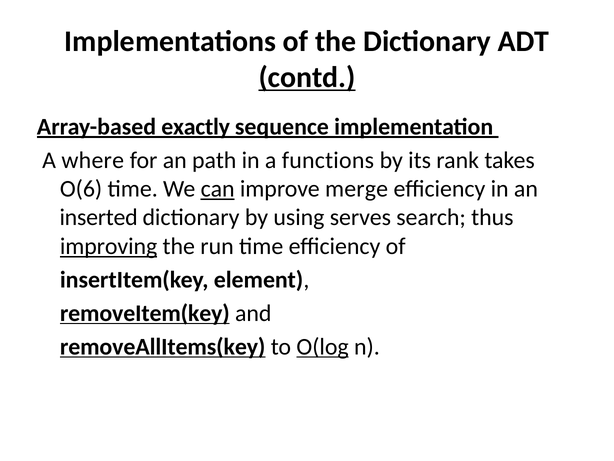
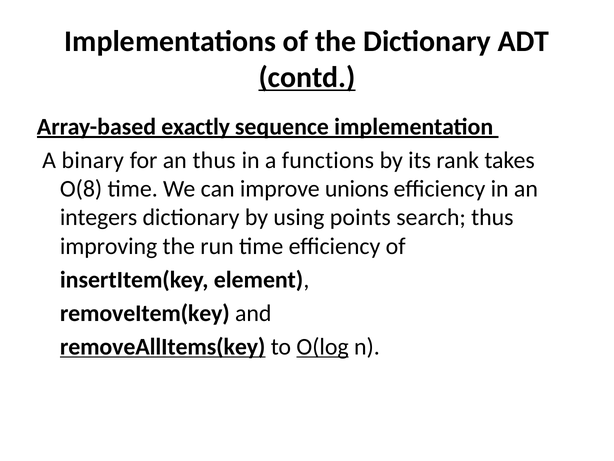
where: where -> binary
an path: path -> thus
O(6: O(6 -> O(8
can underline: present -> none
merge: merge -> unions
inserted: inserted -> integers
serves: serves -> points
improving underline: present -> none
removeItem(key underline: present -> none
